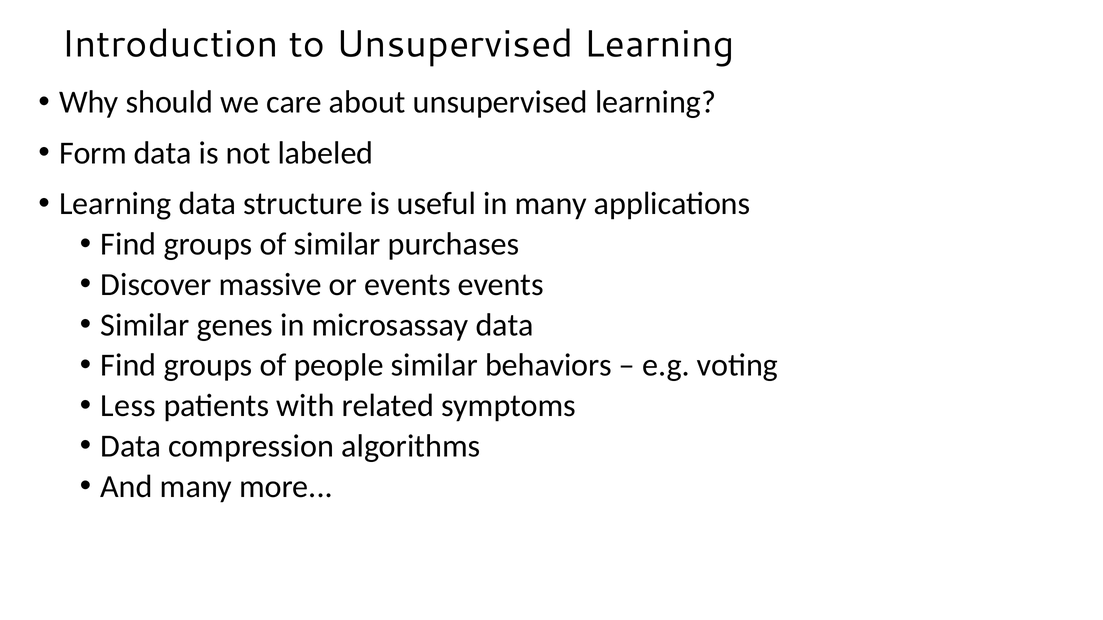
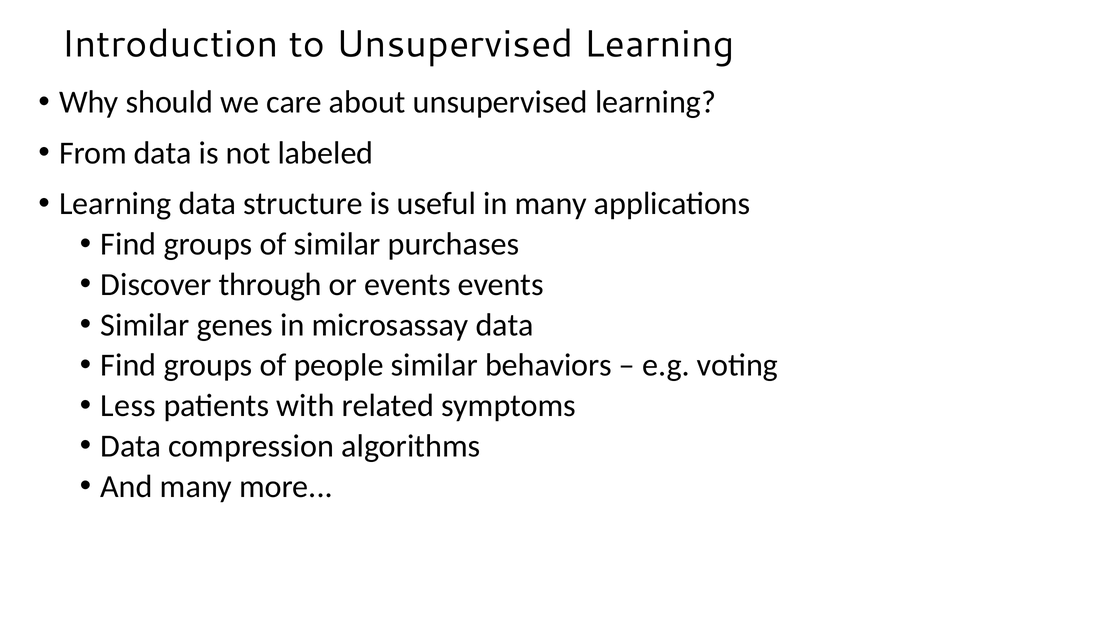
Form: Form -> From
massive: massive -> through
